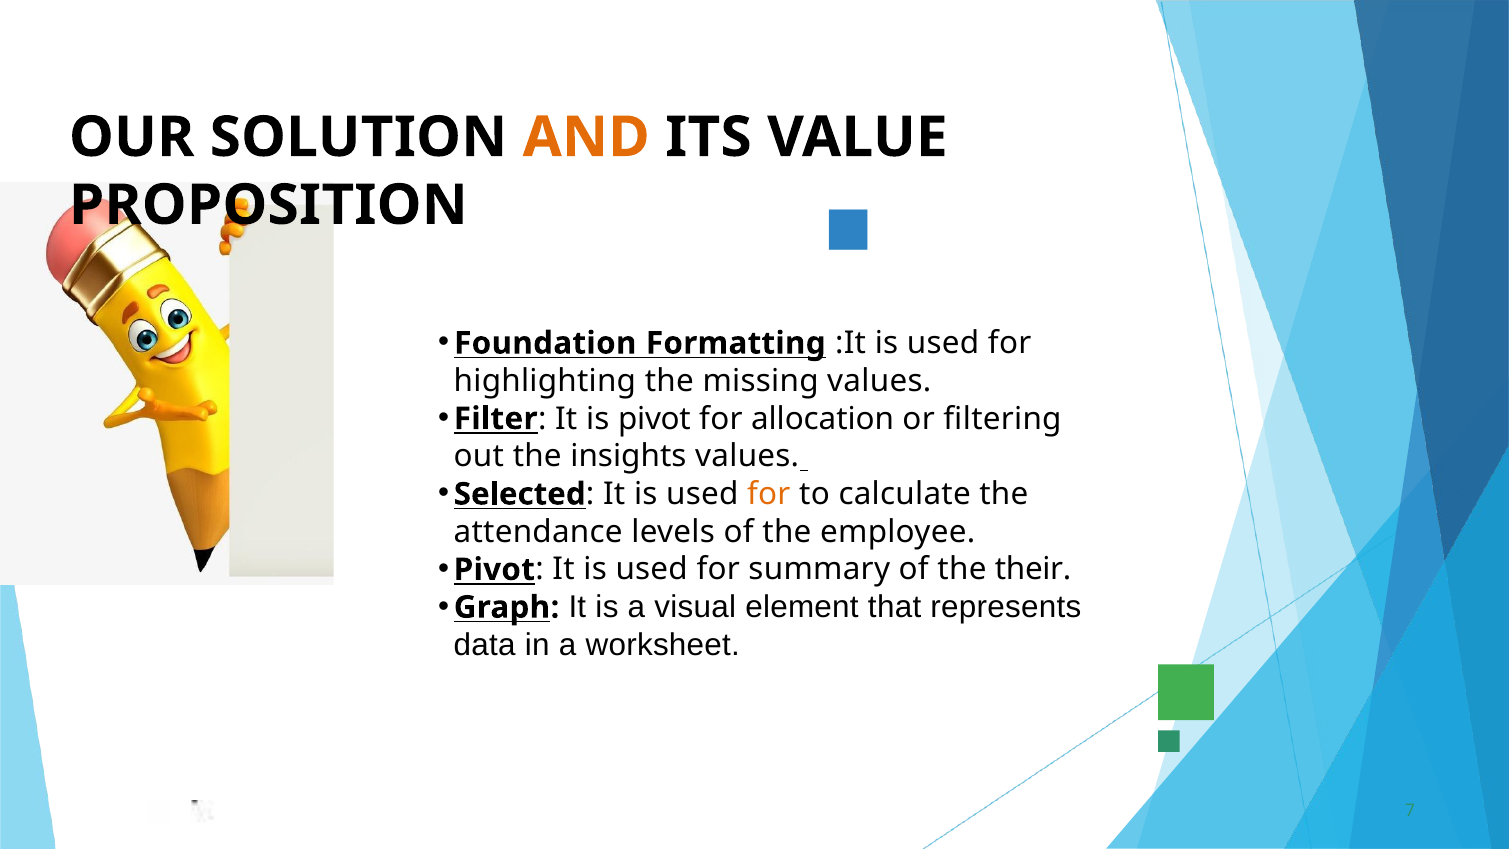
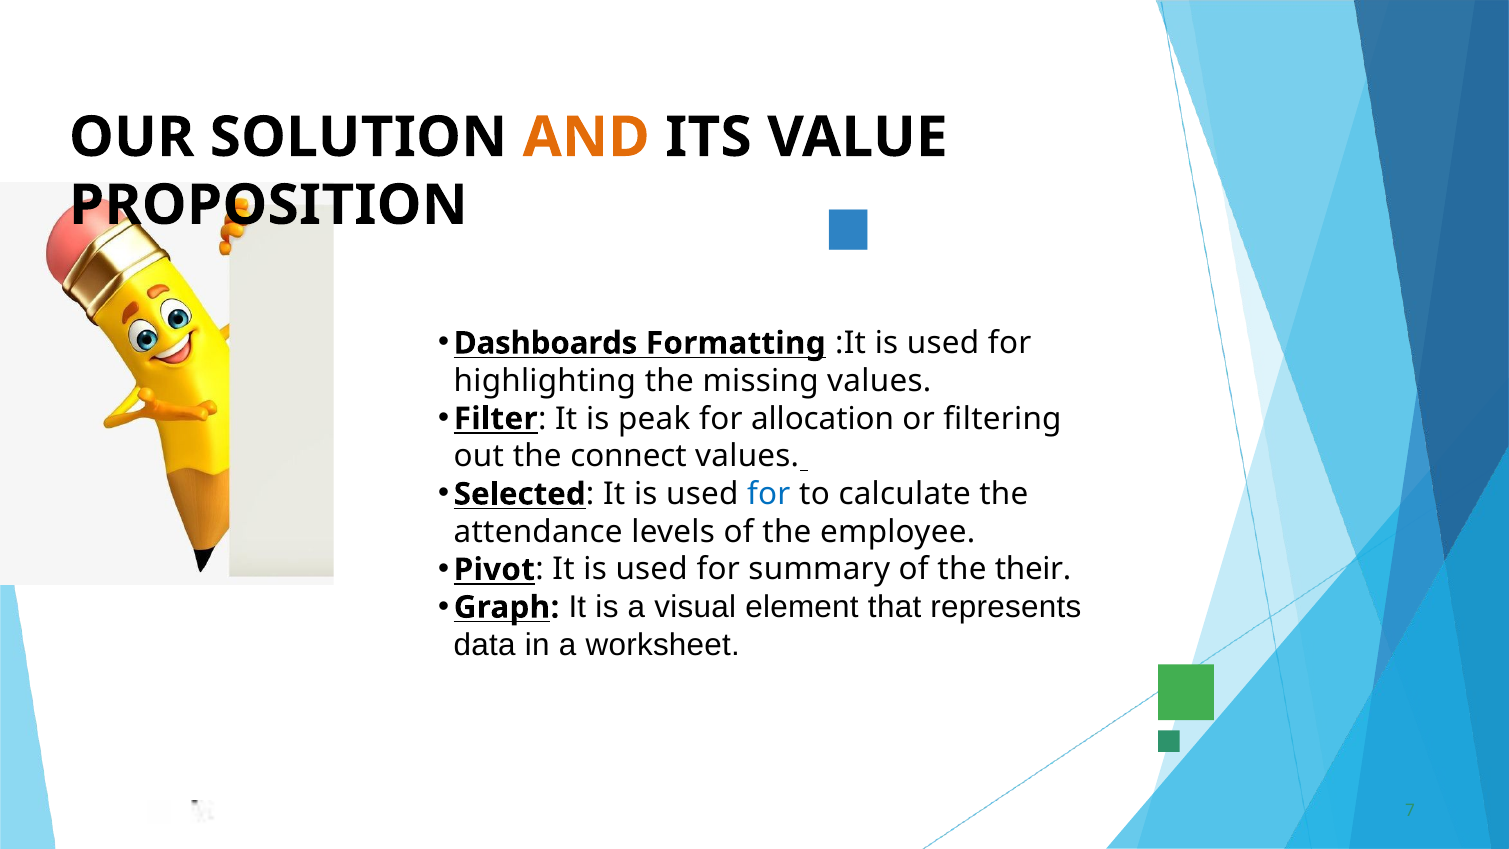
Foundation: Foundation -> Dashboards
is pivot: pivot -> peak
insights: insights -> connect
for at (769, 494) colour: orange -> blue
